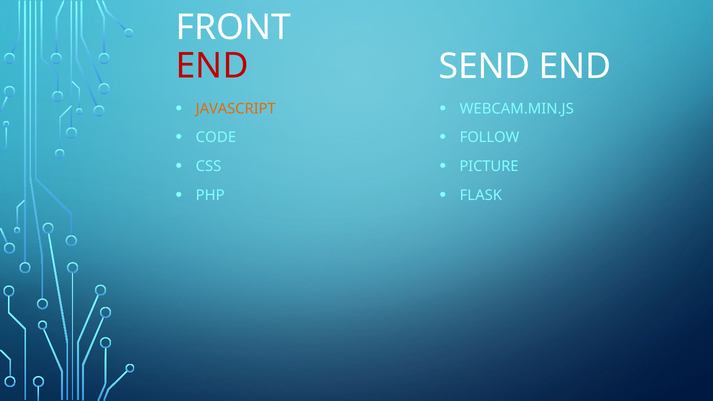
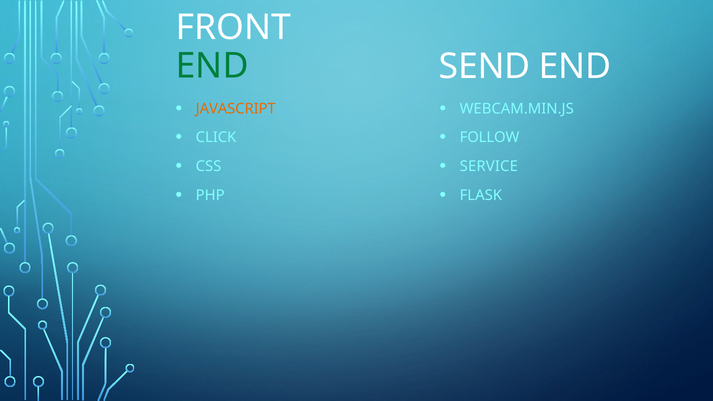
END at (212, 66) colour: red -> green
CODE: CODE -> CLICK
PICTURE: PICTURE -> SERVICE
